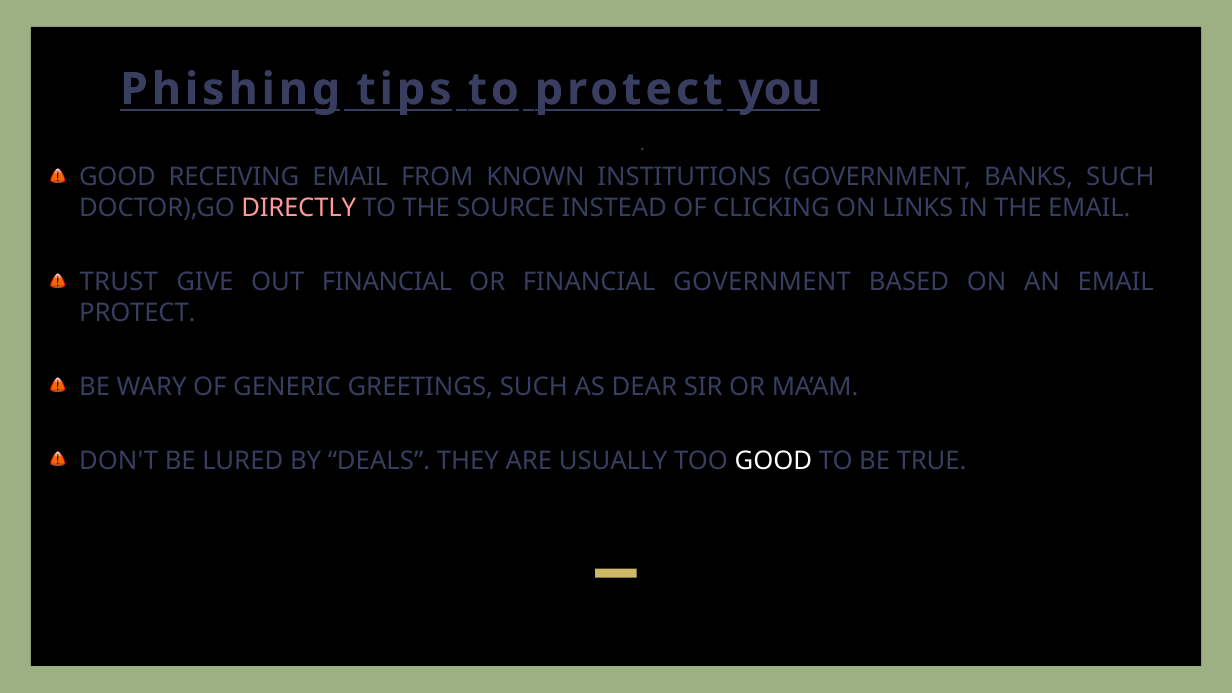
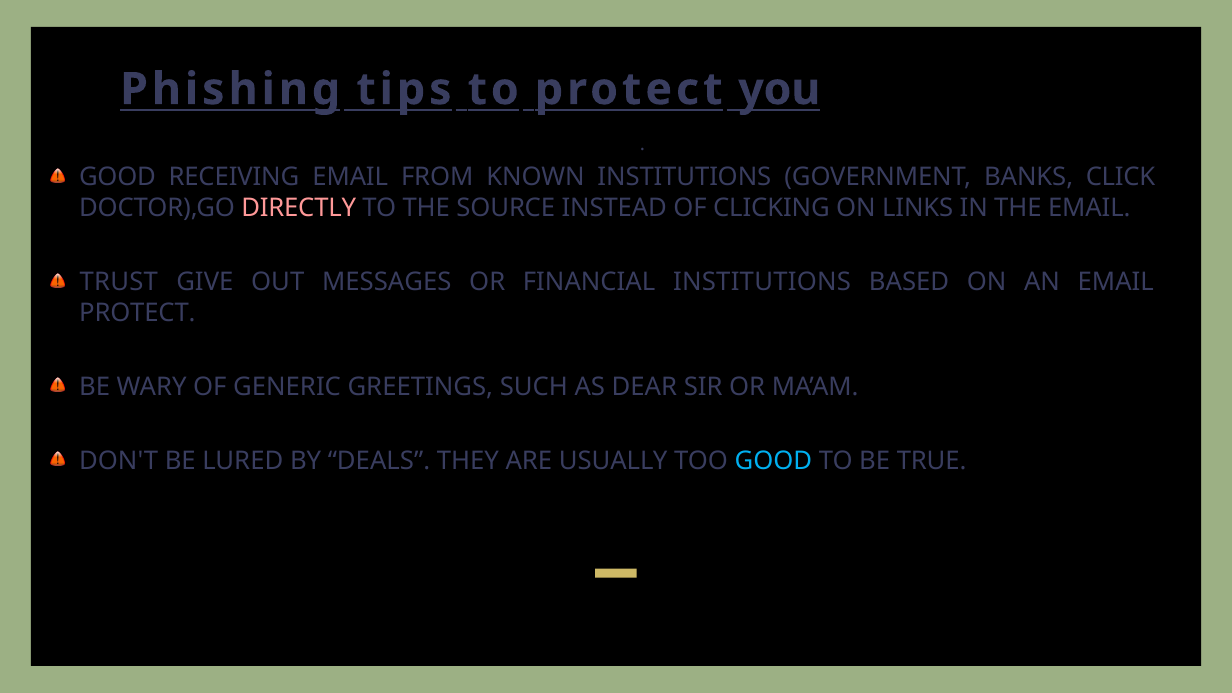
BANKS SUCH: SUCH -> CLICK
OUT FINANCIAL: FINANCIAL -> MESSAGES
FINANCIAL GOVERNMENT: GOVERNMENT -> INSTITUTIONS
GOOD at (773, 461) colour: white -> light blue
